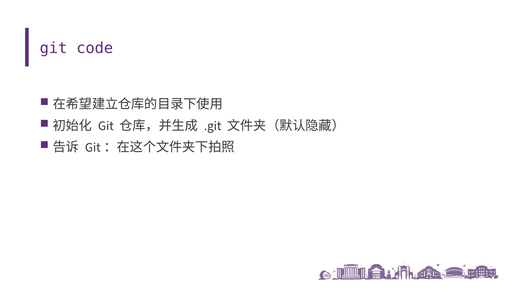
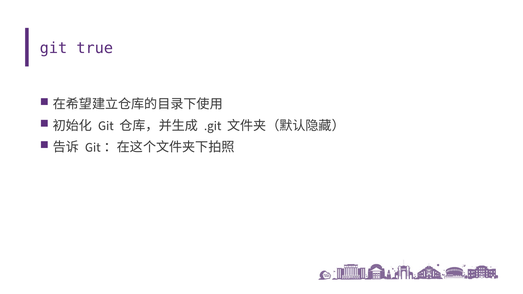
code: code -> true
